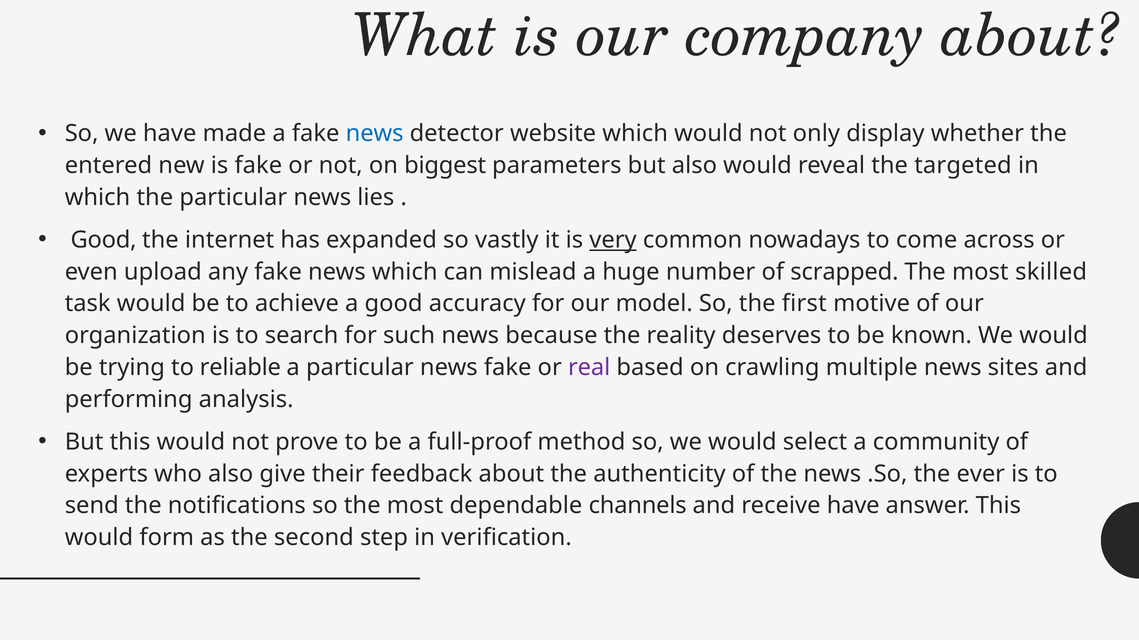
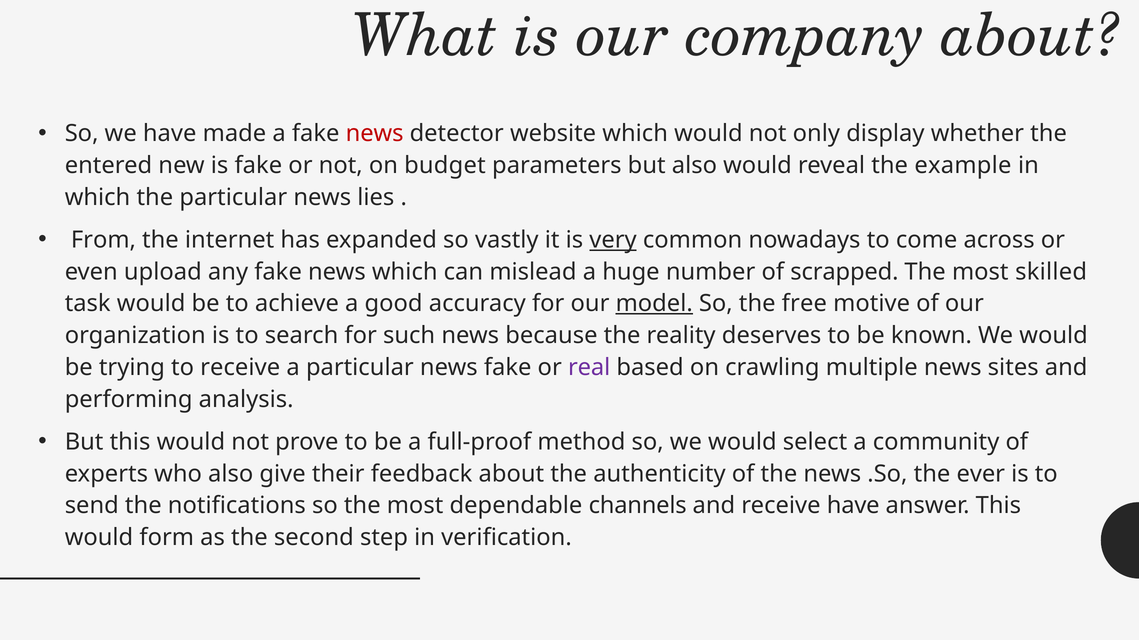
news at (375, 134) colour: blue -> red
biggest: biggest -> budget
targeted: targeted -> example
Good at (104, 240): Good -> From
model underline: none -> present
first: first -> free
to reliable: reliable -> receive
